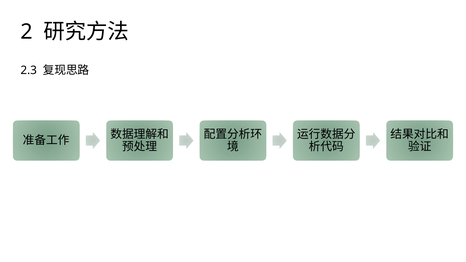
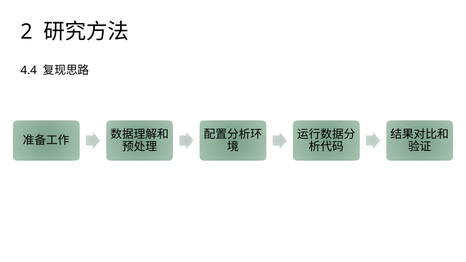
2.3: 2.3 -> 4.4
